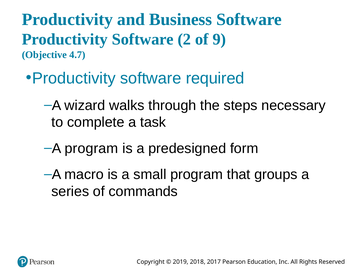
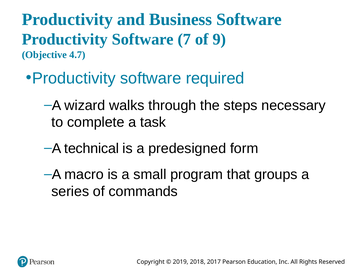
2: 2 -> 7
A program: program -> technical
